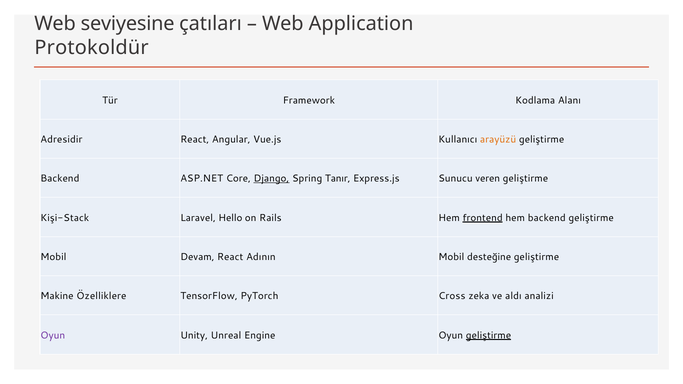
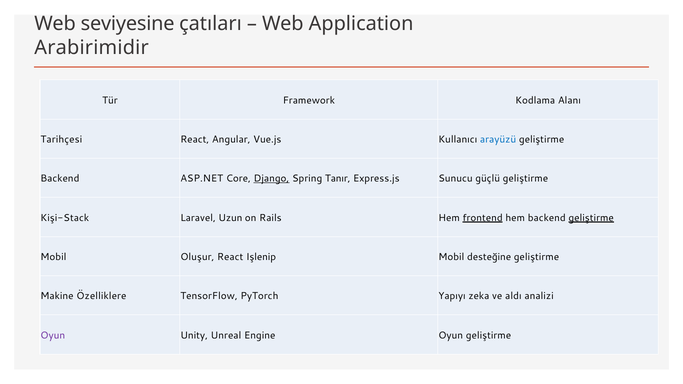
Protokoldür: Protokoldür -> Arabirimidir
Adresidir: Adresidir -> Tarihçesi
arayüzü colour: orange -> blue
veren: veren -> güçlü
Hello: Hello -> Uzun
geliştirme at (591, 218) underline: none -> present
Devam: Devam -> Oluşur
Adının: Adının -> Işlenip
Cross: Cross -> Yapıyı
geliştirme at (488, 335) underline: present -> none
